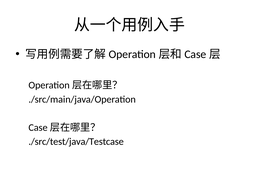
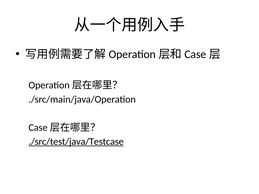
./src/test/java/Testcase underline: none -> present
